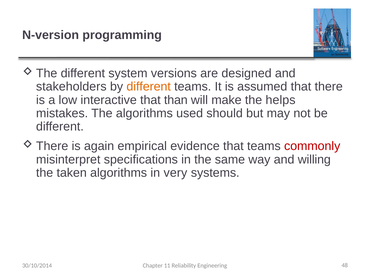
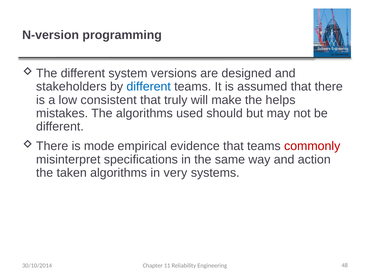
different at (149, 86) colour: orange -> blue
interactive: interactive -> consistent
than: than -> truly
again: again -> mode
willing: willing -> action
